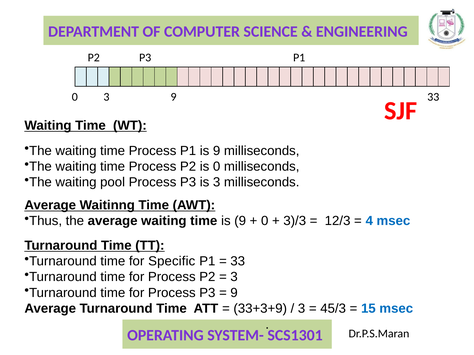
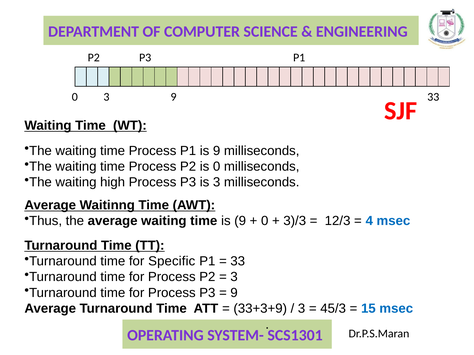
pool: pool -> high
